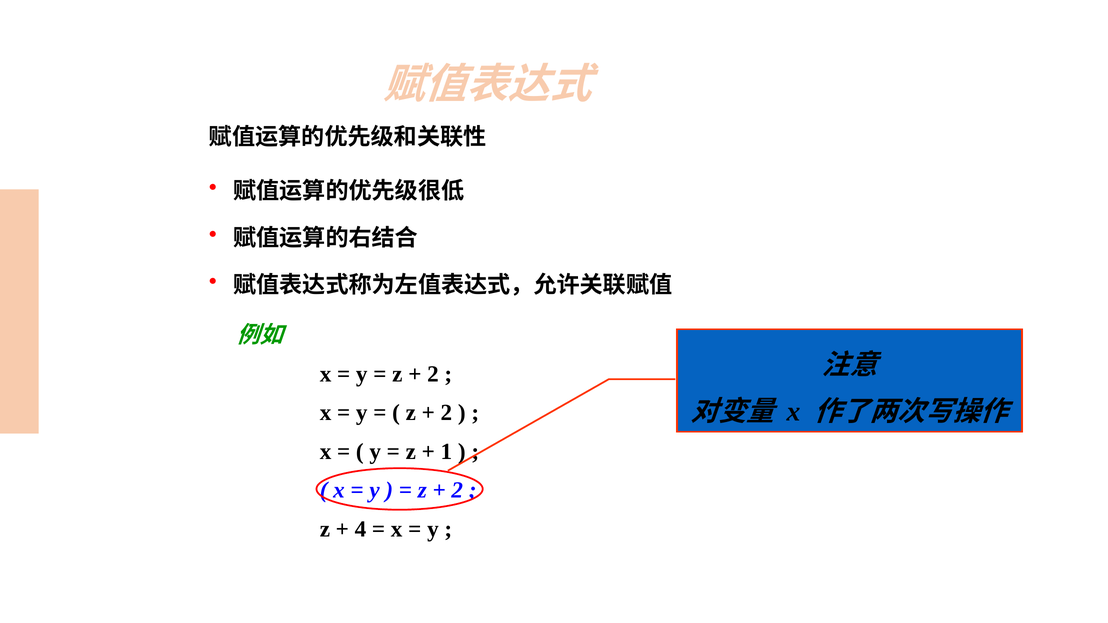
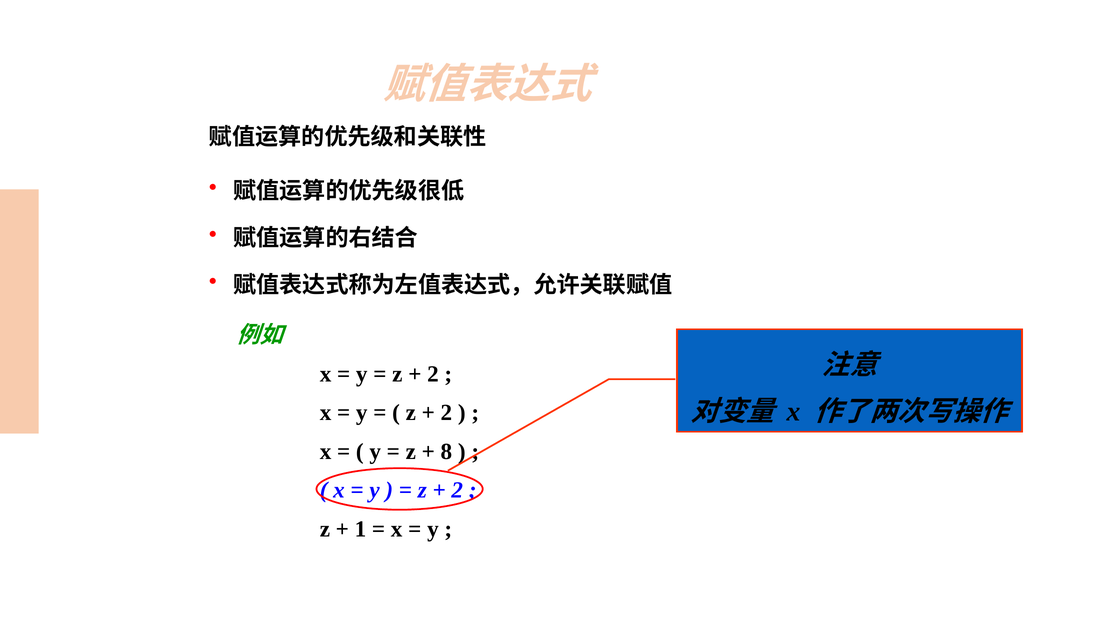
1: 1 -> 8
4: 4 -> 1
